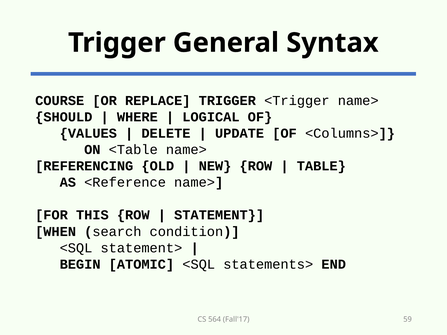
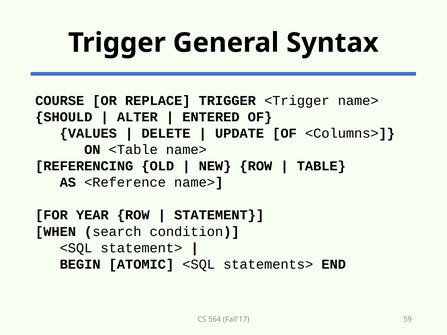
WHERE: WHERE -> ALTER
LOGICAL: LOGICAL -> ENTERED
THIS: THIS -> YEAR
